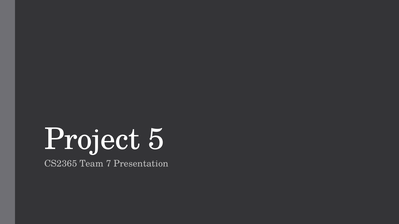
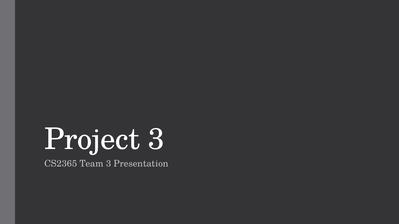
Project 5: 5 -> 3
Team 7: 7 -> 3
